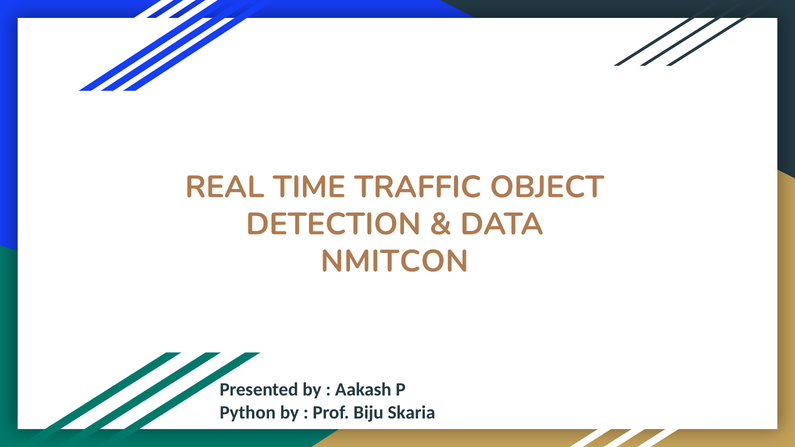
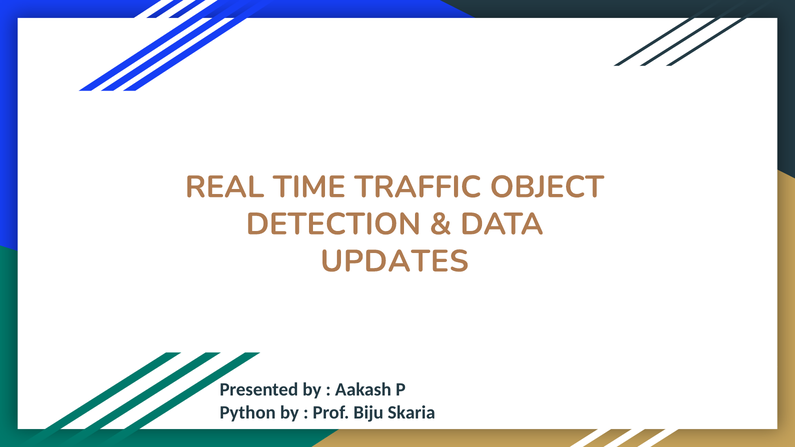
NMITCON: NMITCON -> UPDATES
